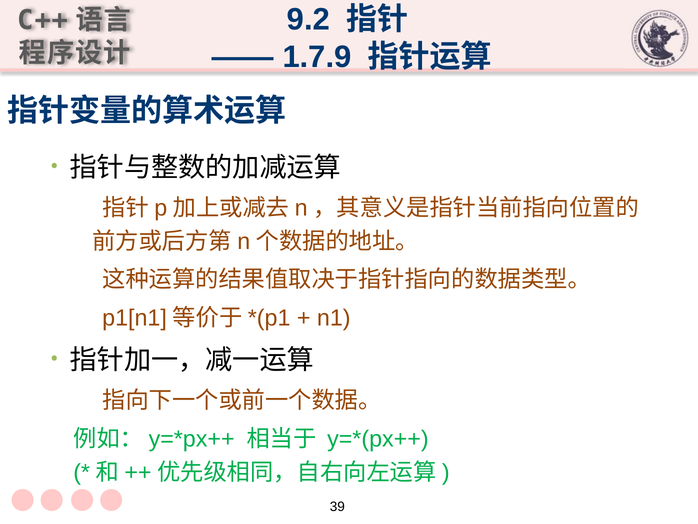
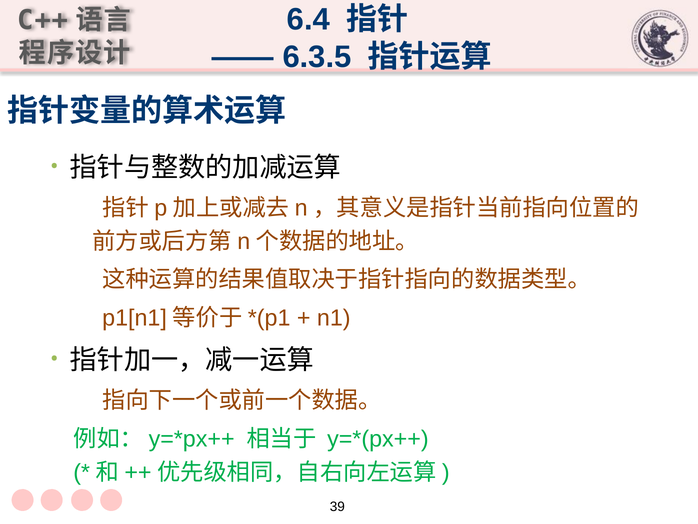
9.2: 9.2 -> 6.4
1.7.9: 1.7.9 -> 6.3.5
